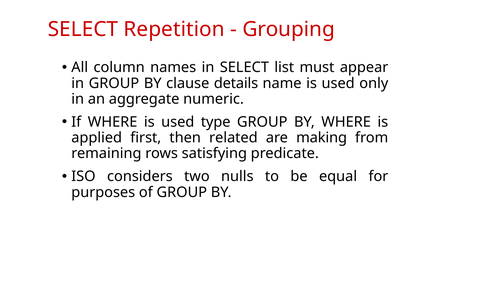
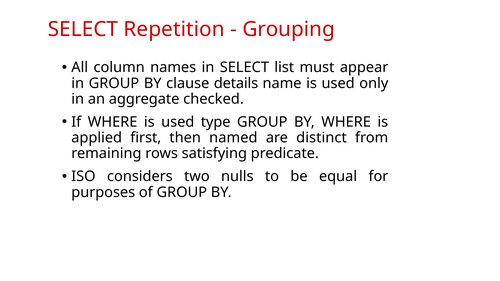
numeric: numeric -> checked
related: related -> named
making: making -> distinct
